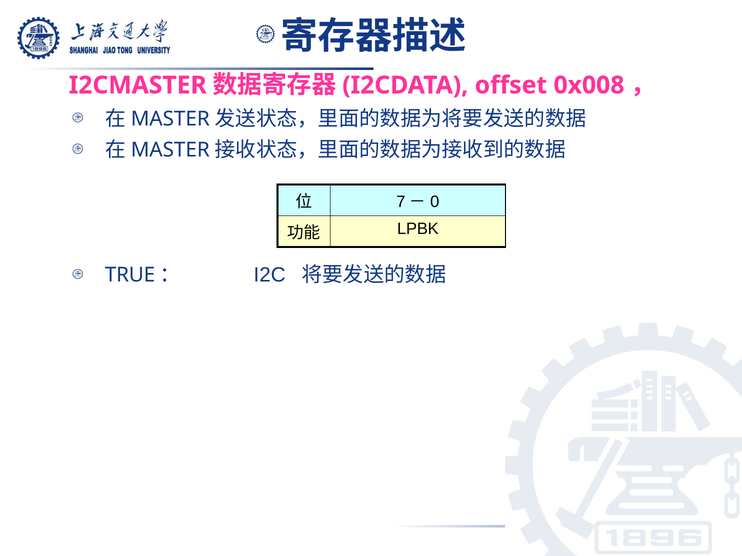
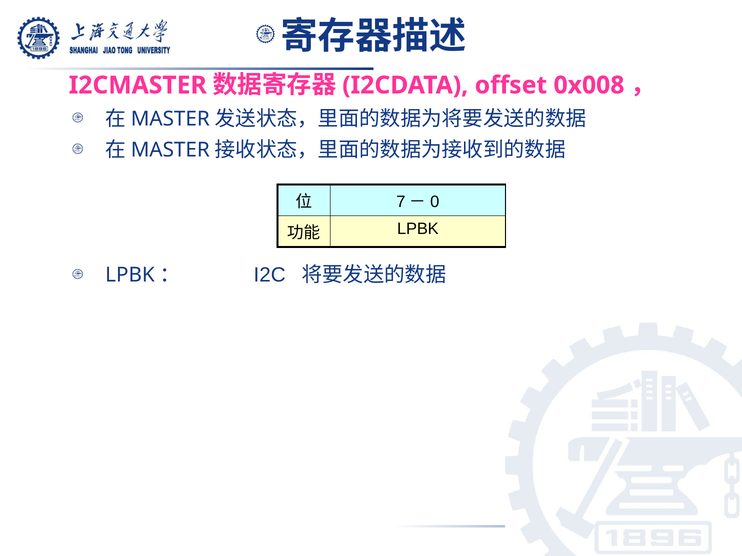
TRUE at (130, 275): TRUE -> LPBK
